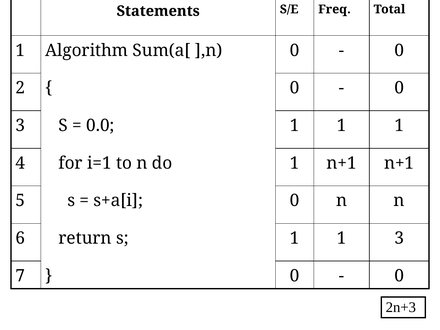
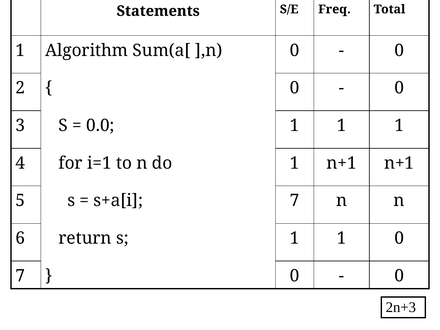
s+a[i 0: 0 -> 7
1 3: 3 -> 0
